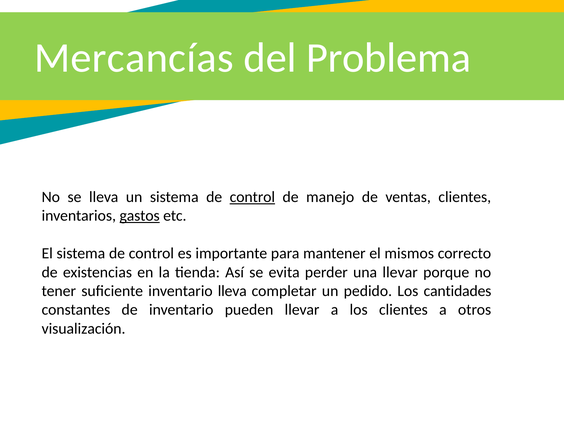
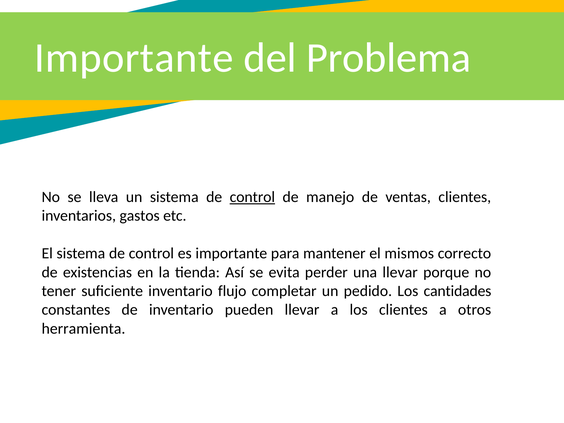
Mercancías at (134, 58): Mercancías -> Importante
gastos underline: present -> none
inventario lleva: lleva -> flujo
visualización: visualización -> herramienta
